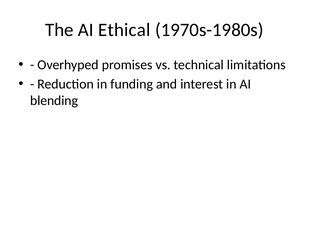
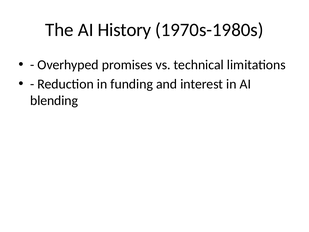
Ethical: Ethical -> History
